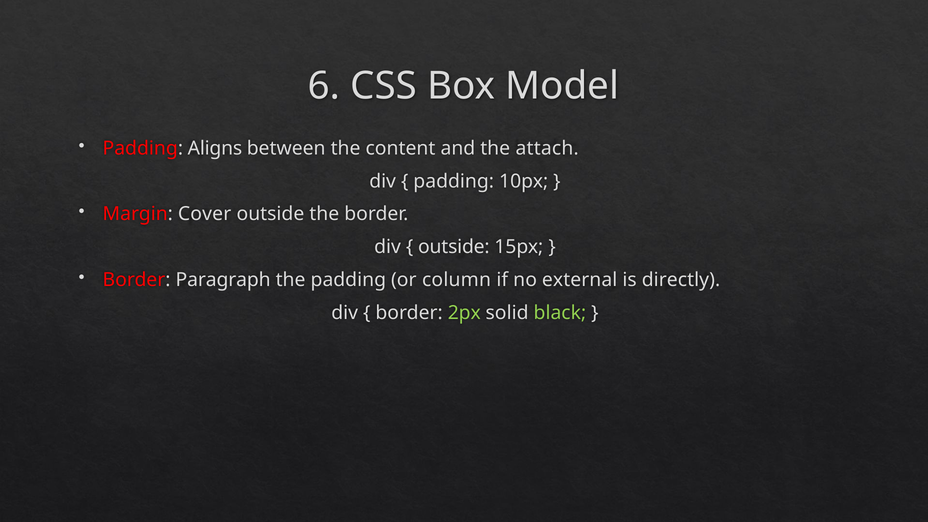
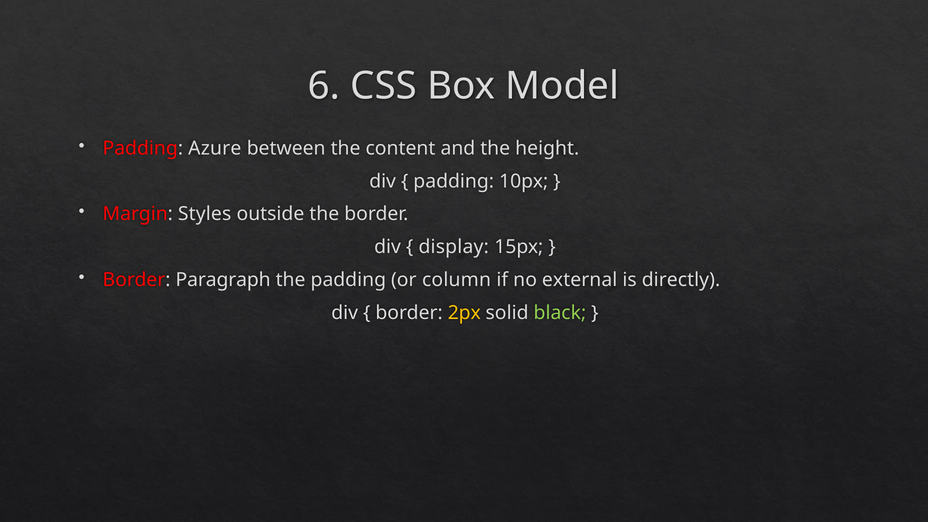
Aligns: Aligns -> Azure
attach: attach -> height
Cover: Cover -> Styles
outside at (454, 247): outside -> display
2px colour: light green -> yellow
